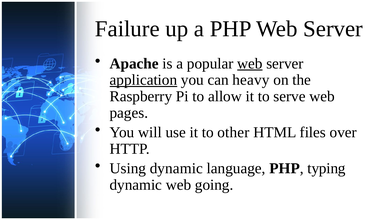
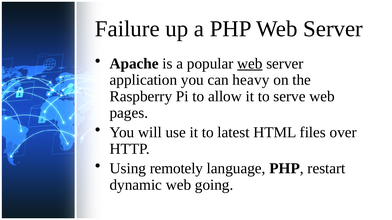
application underline: present -> none
other: other -> latest
Using dynamic: dynamic -> remotely
typing: typing -> restart
